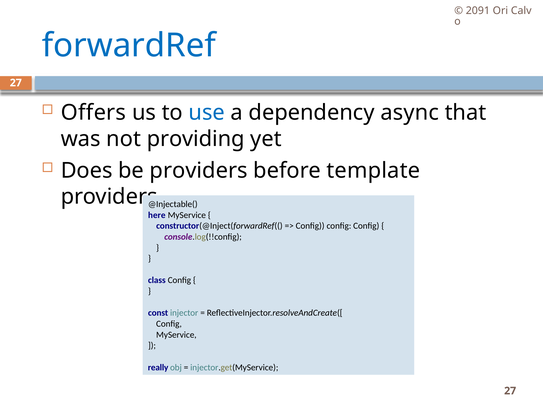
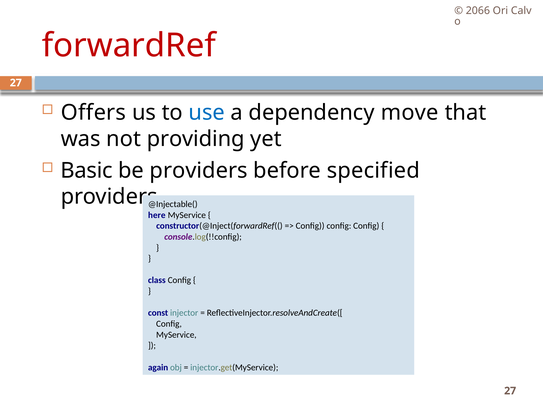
2091: 2091 -> 2066
forwardRef colour: blue -> red
async: async -> move
Does: Does -> Basic
template: template -> specified
really: really -> again
